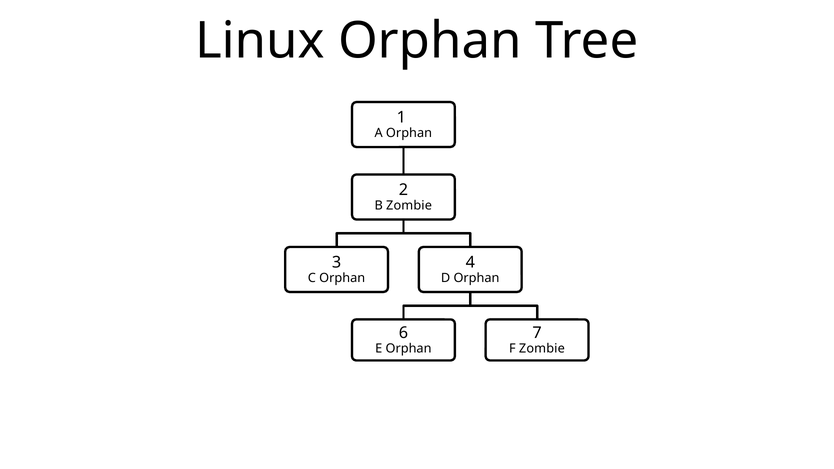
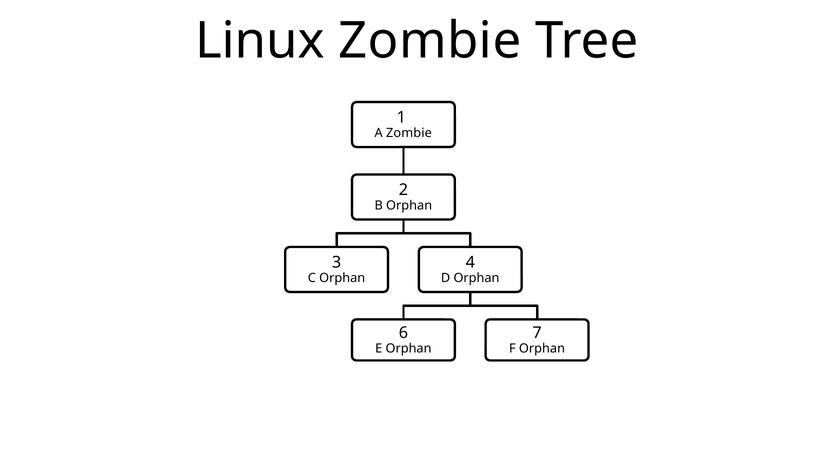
Linux Orphan: Orphan -> Zombie
Orphan at (409, 133): Orphan -> Zombie
Zombie at (409, 206): Zombie -> Orphan
Zombie at (542, 349): Zombie -> Orphan
